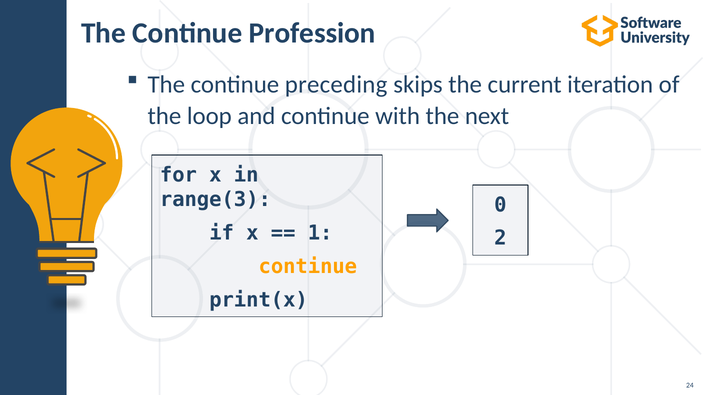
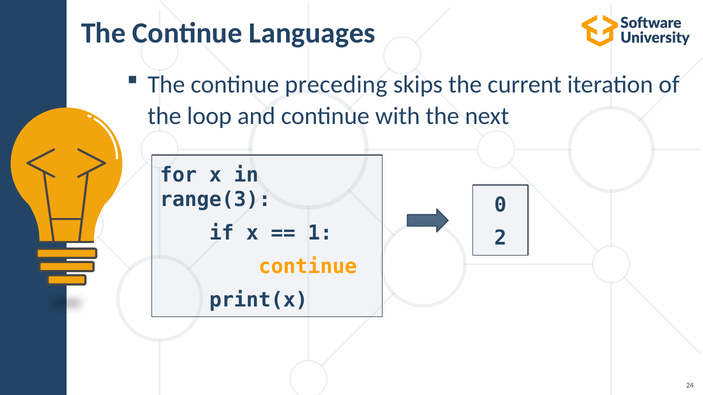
Profession: Profession -> Languages
